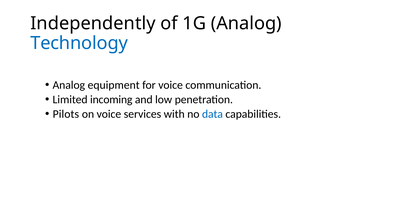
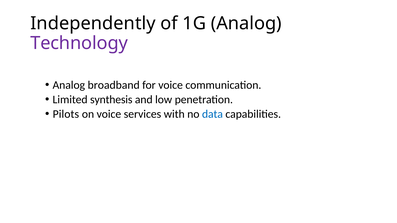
Technology colour: blue -> purple
equipment: equipment -> broadband
incoming: incoming -> synthesis
